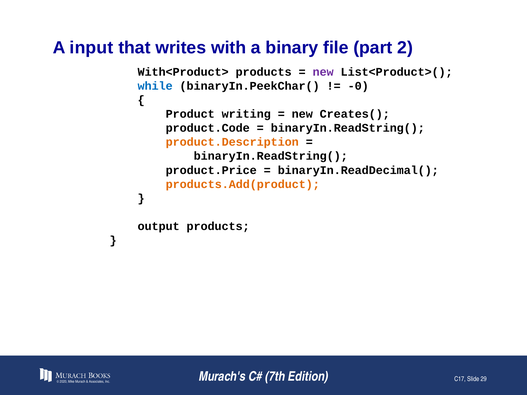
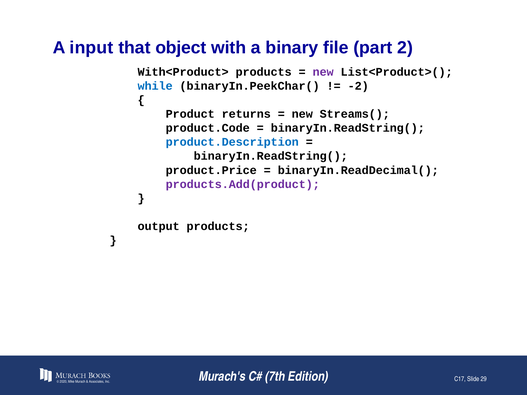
writes: writes -> object
-0: -0 -> -2
writing: writing -> returns
Creates(: Creates( -> Streams(
product.Description colour: orange -> blue
products.Add(product colour: orange -> purple
